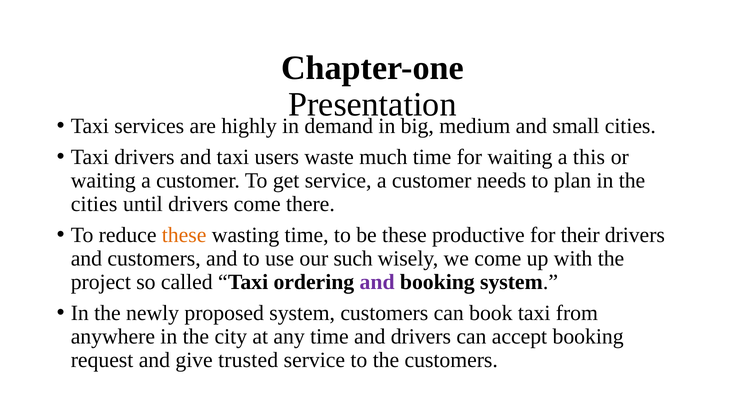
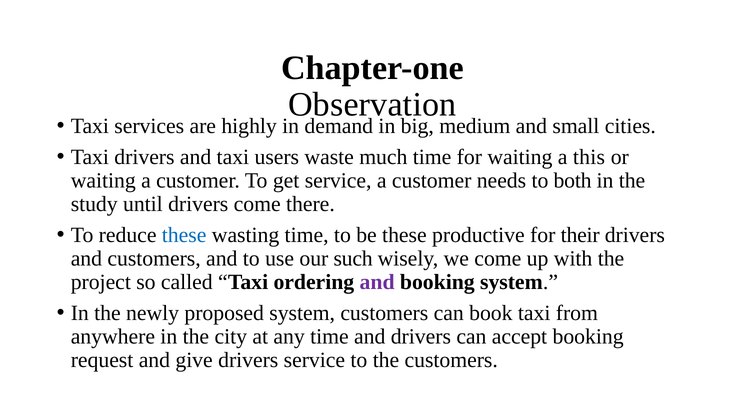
Presentation: Presentation -> Observation
plan: plan -> both
cities at (94, 204): cities -> study
these at (184, 235) colour: orange -> blue
give trusted: trusted -> drivers
